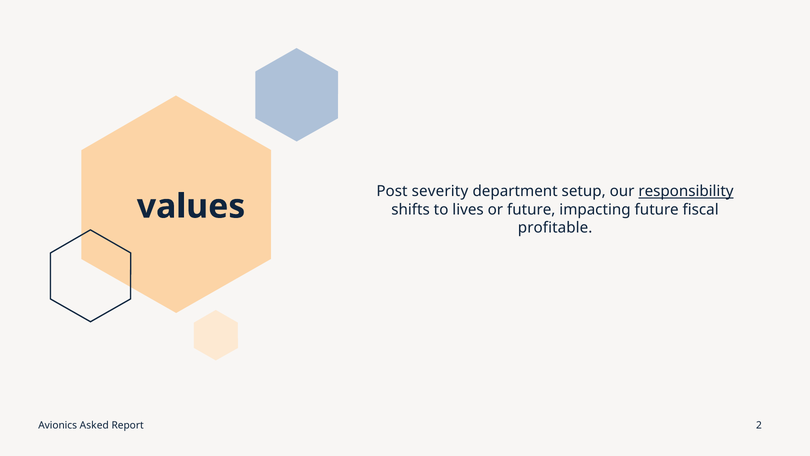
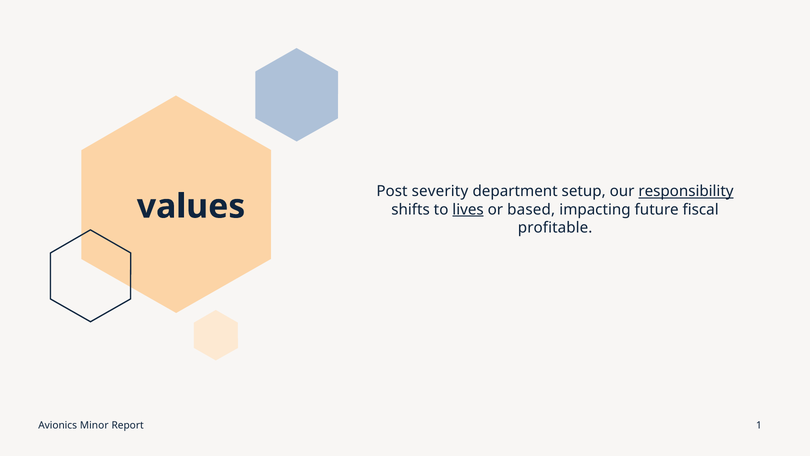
lives underline: none -> present
or future: future -> based
Asked: Asked -> Minor
2: 2 -> 1
